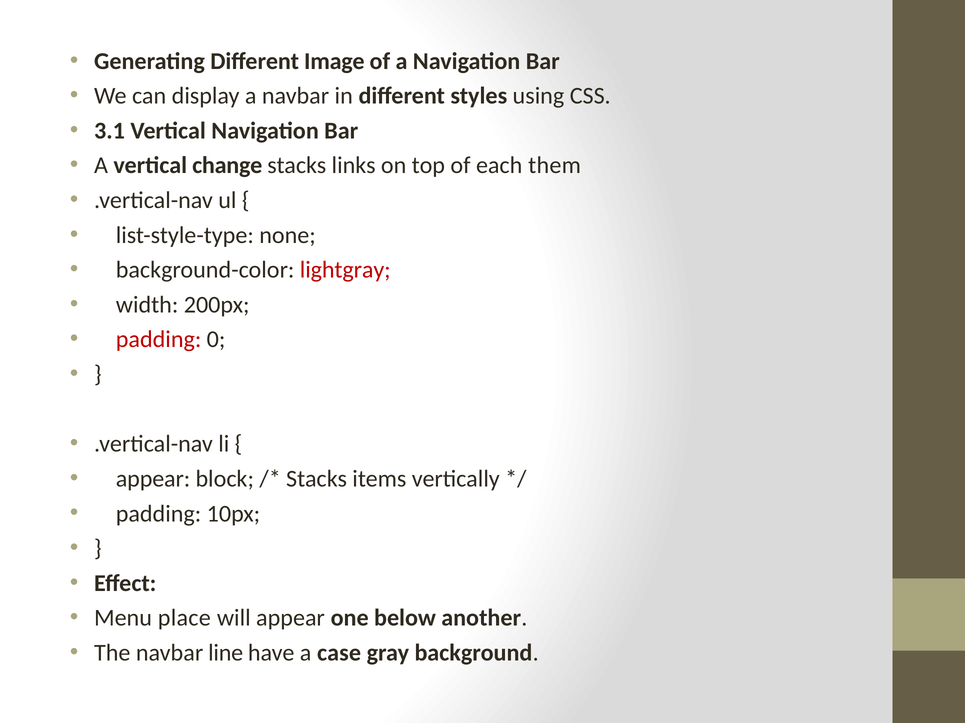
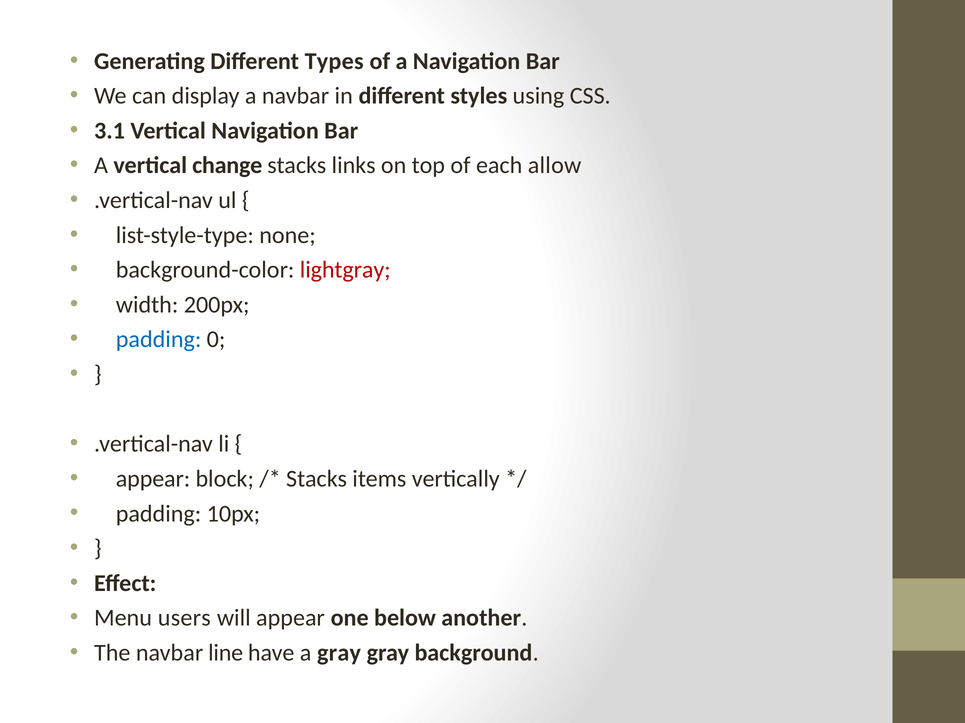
Image: Image -> Types
them: them -> allow
padding at (159, 340) colour: red -> blue
place: place -> users
a case: case -> gray
